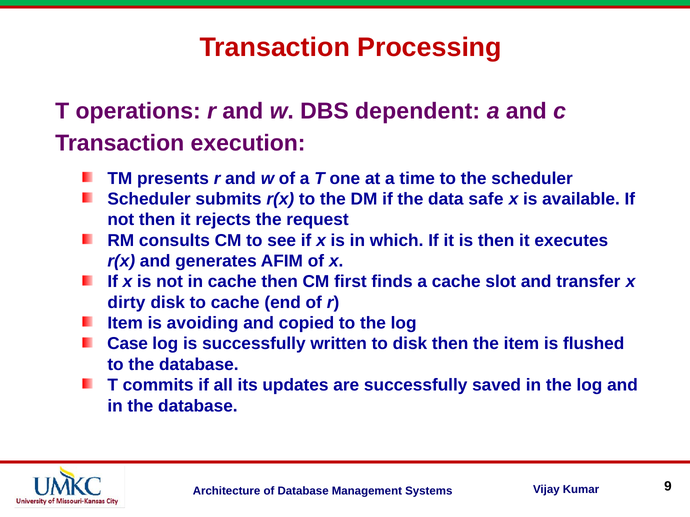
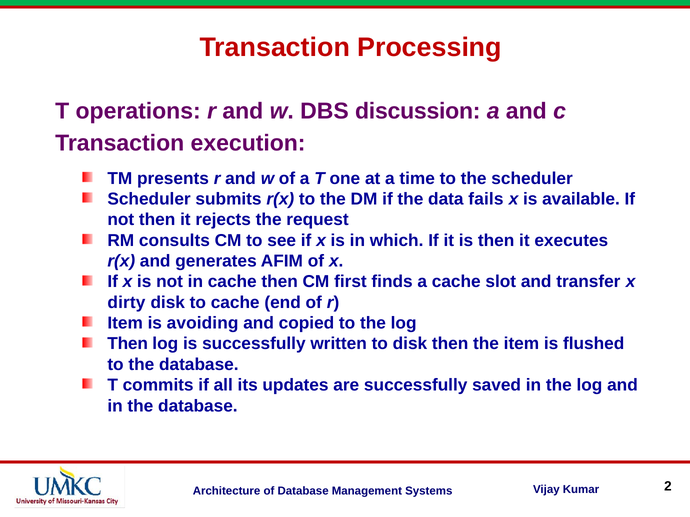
dependent: dependent -> discussion
safe: safe -> fails
Case at (128, 344): Case -> Then
9: 9 -> 2
